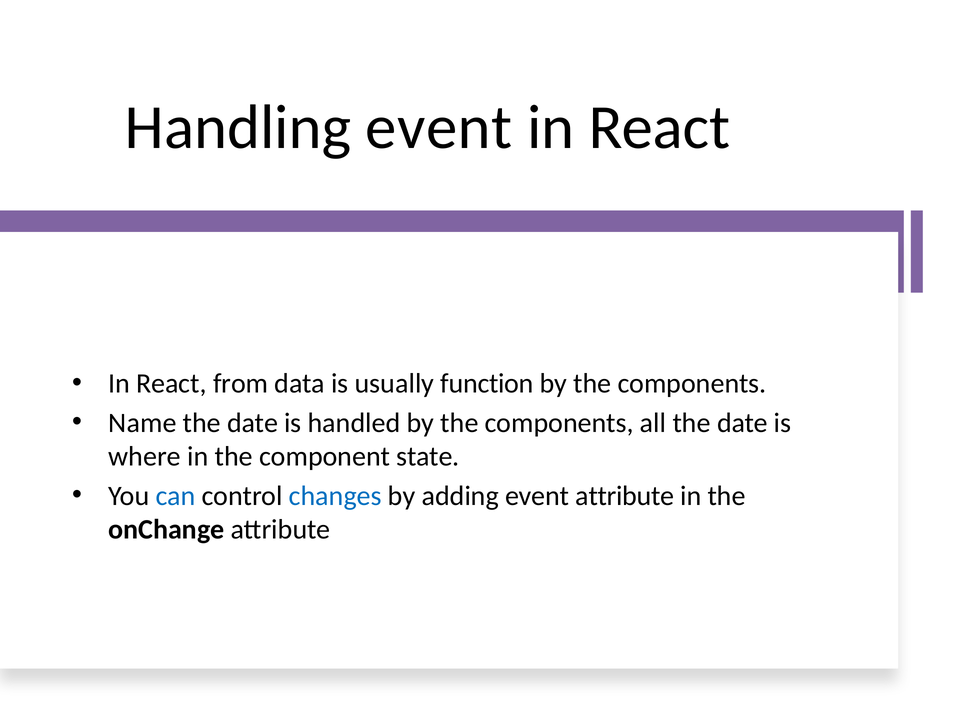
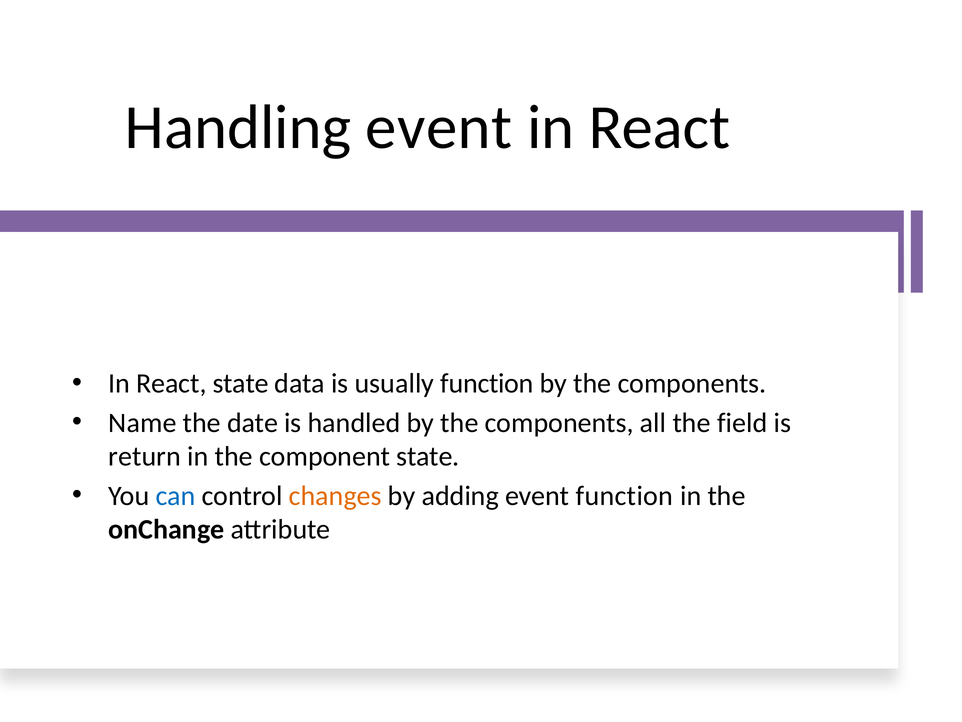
React from: from -> state
all the date: date -> field
where: where -> return
changes colour: blue -> orange
event attribute: attribute -> function
